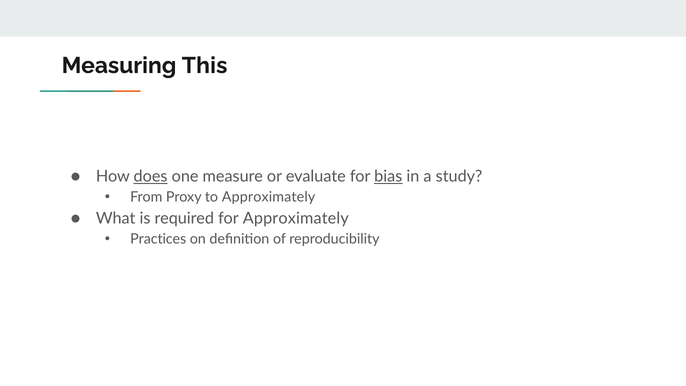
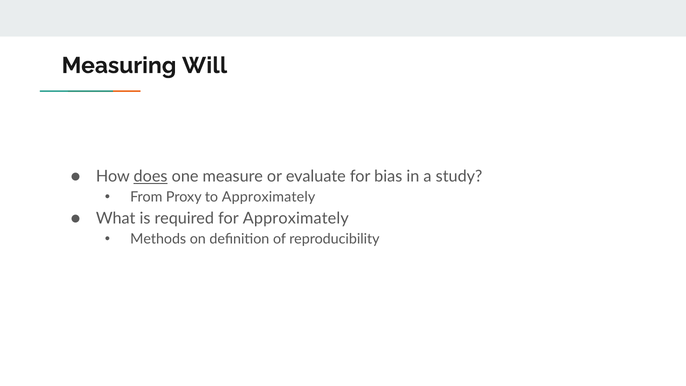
This: This -> Will
bias underline: present -> none
Practices: Practices -> Methods
